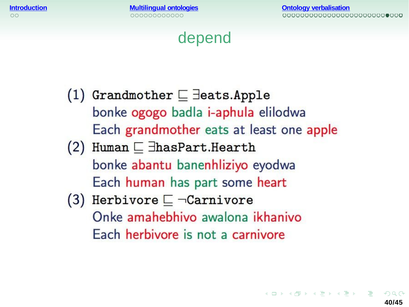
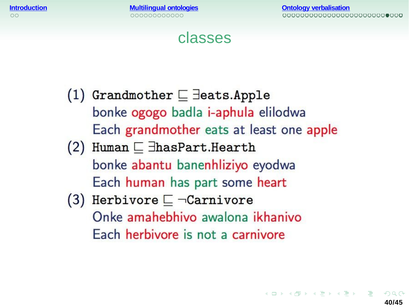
depend: depend -> classes
